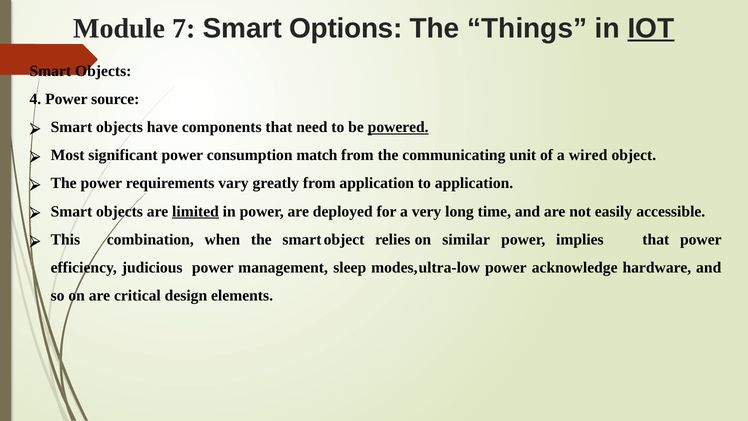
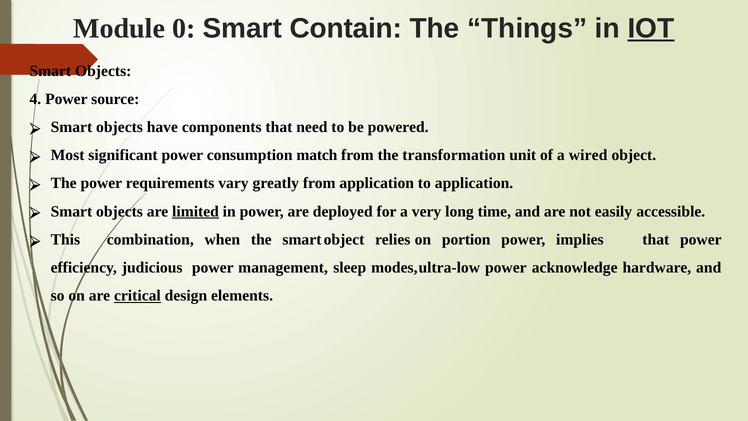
7: 7 -> 0
Options: Options -> Contain
powered underline: present -> none
communicating: communicating -> transformation
similar: similar -> portion
critical underline: none -> present
